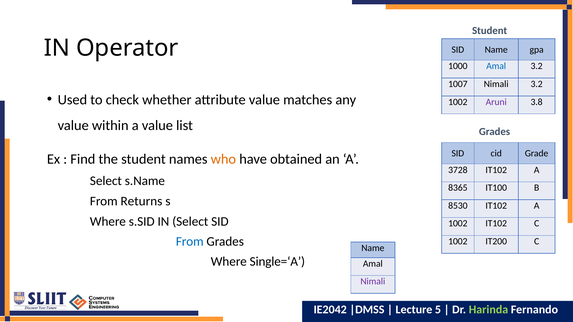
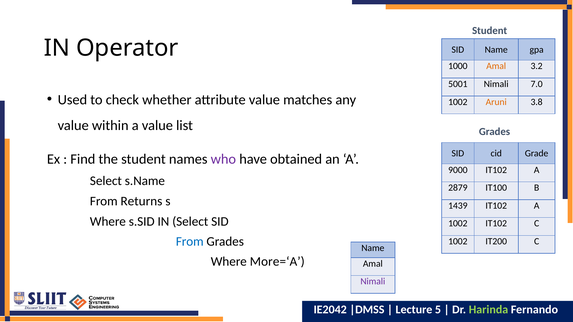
Amal at (496, 66) colour: blue -> orange
1007: 1007 -> 5001
Nimali 3.2: 3.2 -> 7.0
Aruni colour: purple -> orange
who colour: orange -> purple
3728: 3728 -> 9000
8365: 8365 -> 2879
8530: 8530 -> 1439
Single=‘A: Single=‘A -> More=‘A
